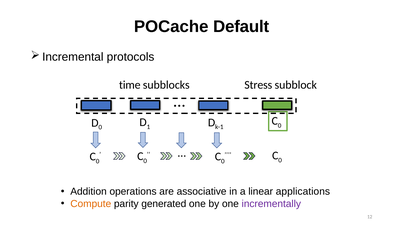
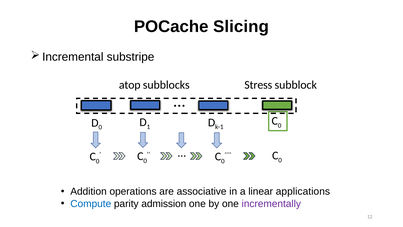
Default: Default -> Slicing
protocols: protocols -> substripe
time: time -> atop
Compute colour: orange -> blue
generated: generated -> admission
